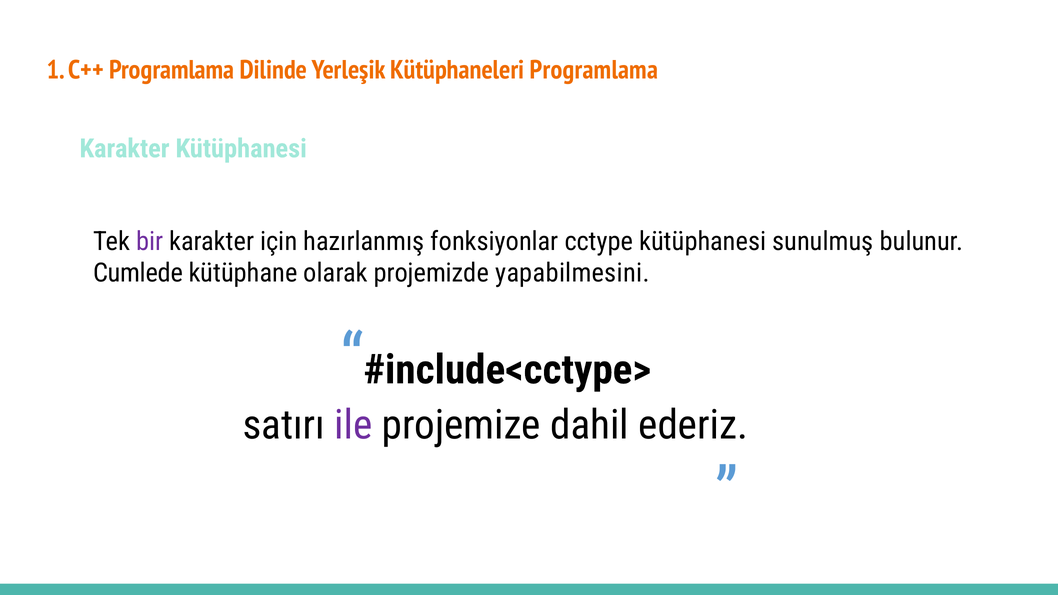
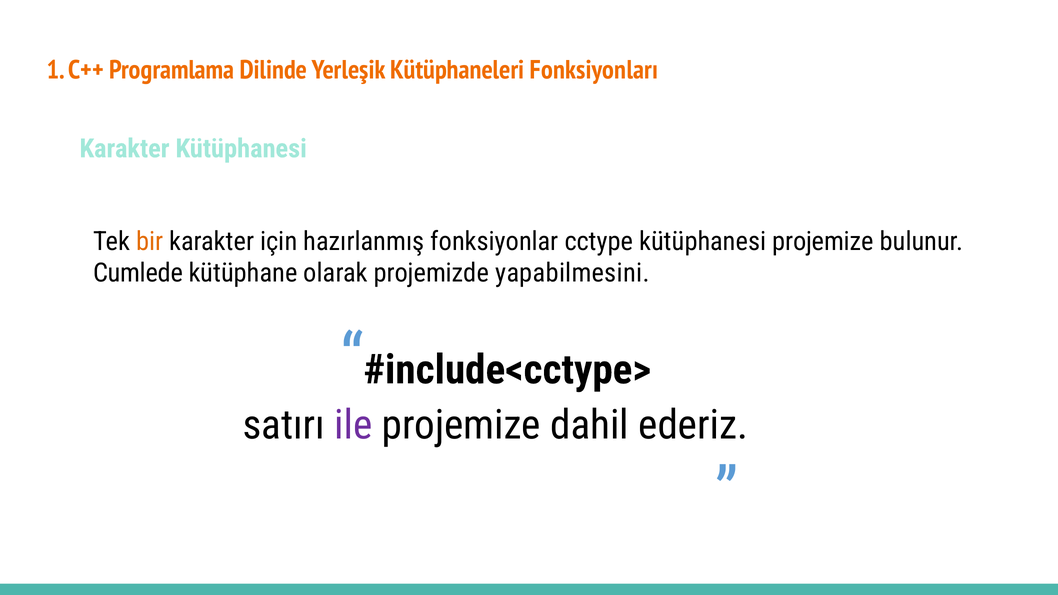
Programlama at (594, 70): Programlama -> Fonksiyonları
bir colour: purple -> orange
kütüphanesi sunulmuş: sunulmuş -> projemize
